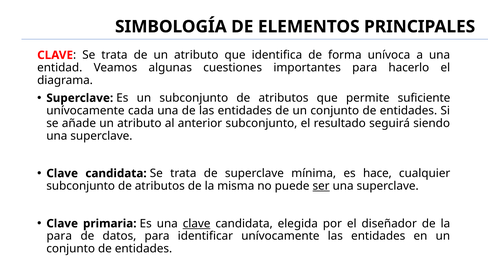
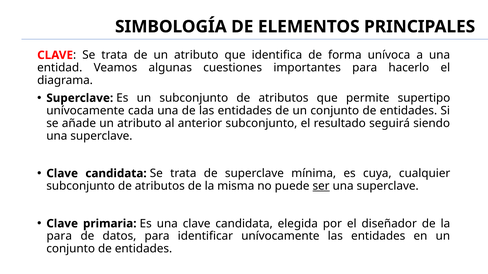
suficiente: suficiente -> supertipo
hace: hace -> cuya
clave at (197, 224) underline: present -> none
